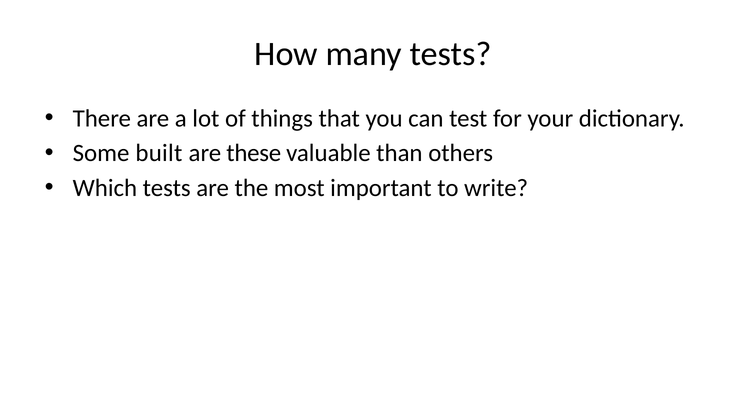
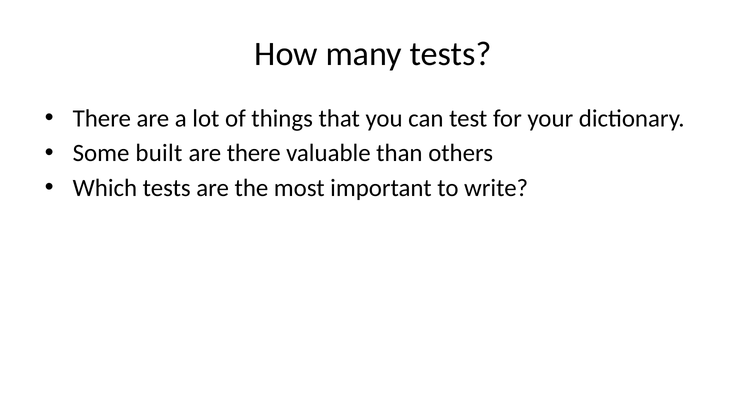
are these: these -> there
